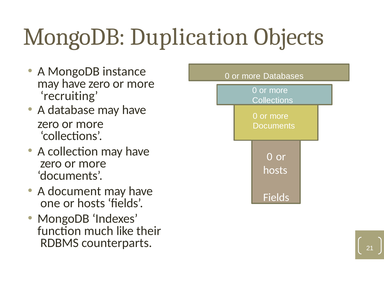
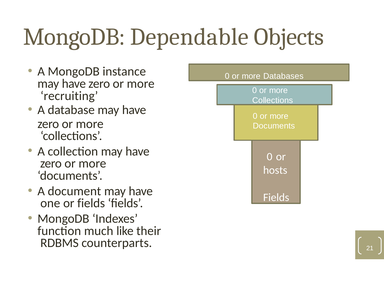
Duplication: Duplication -> Dependable
one or hosts: hosts -> fields
